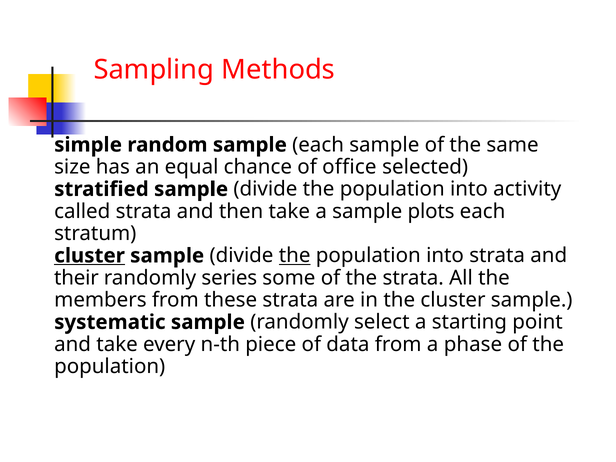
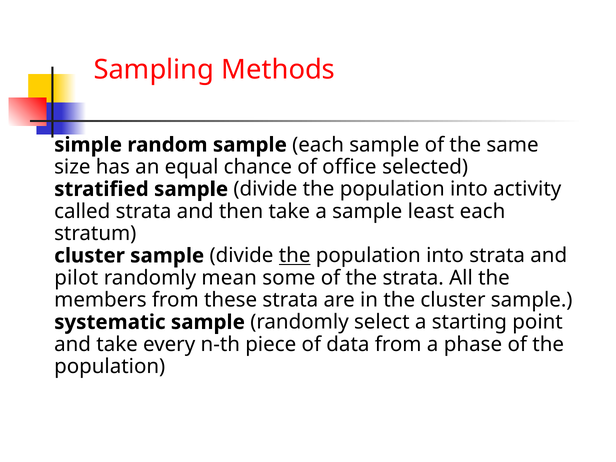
plots: plots -> least
cluster at (90, 256) underline: present -> none
their: their -> pilot
series: series -> mean
